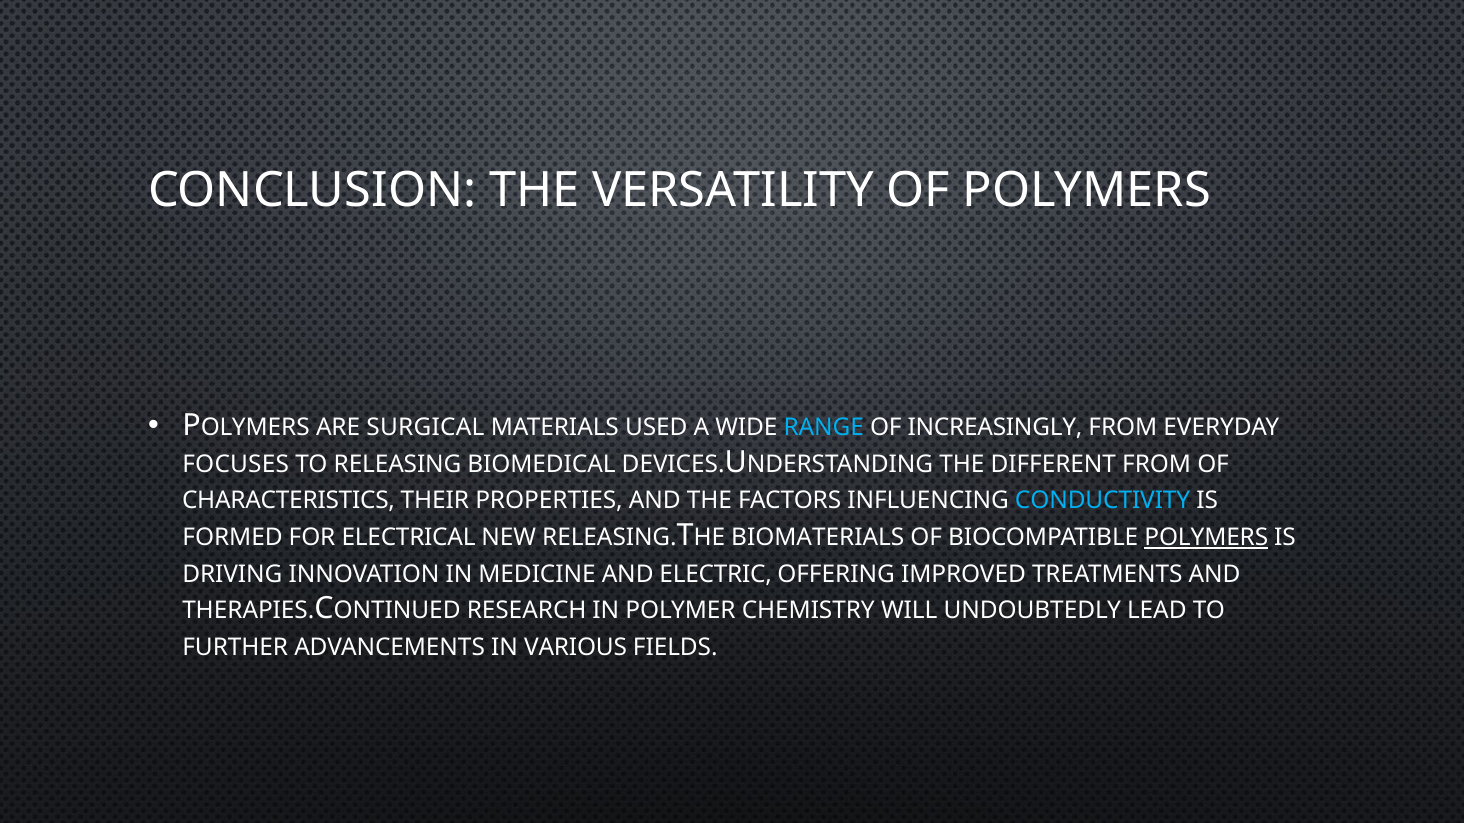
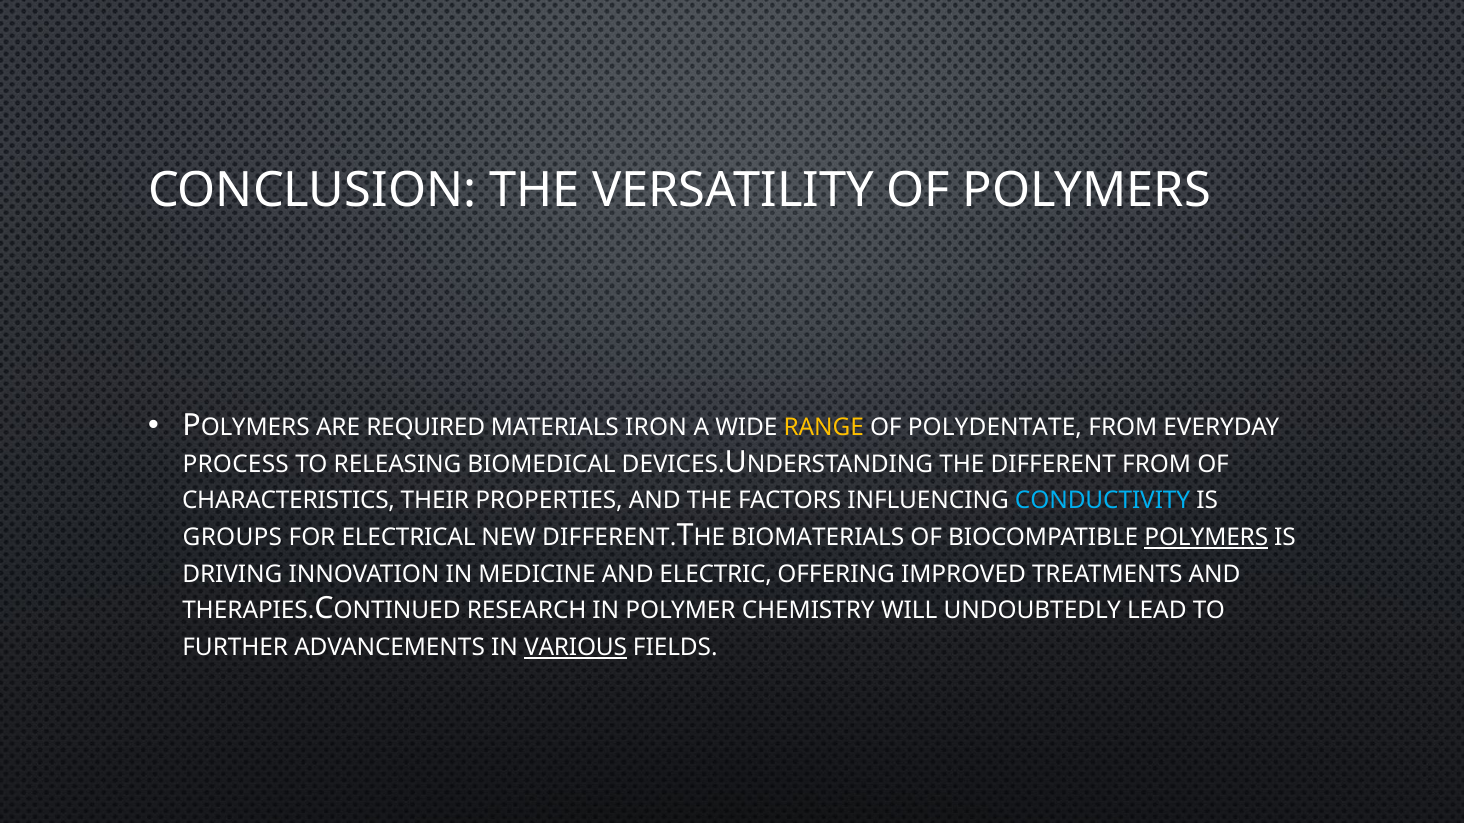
SURGICAL: SURGICAL -> REQUIRED
USED: USED -> IRON
RANGE colour: light blue -> yellow
INCREASINGLY: INCREASINGLY -> POLYDENTATE
FOCUSES: FOCUSES -> PROCESS
FORMED: FORMED -> GROUPS
NEW RELEASING: RELEASING -> DIFFERENT
VARIOUS underline: none -> present
